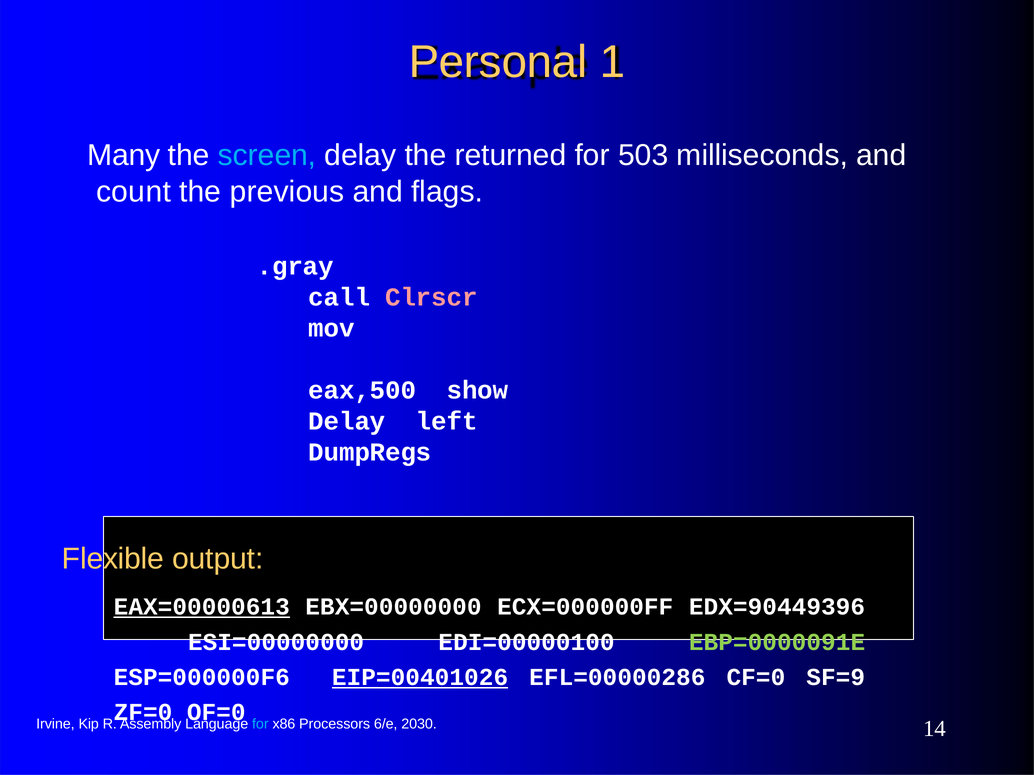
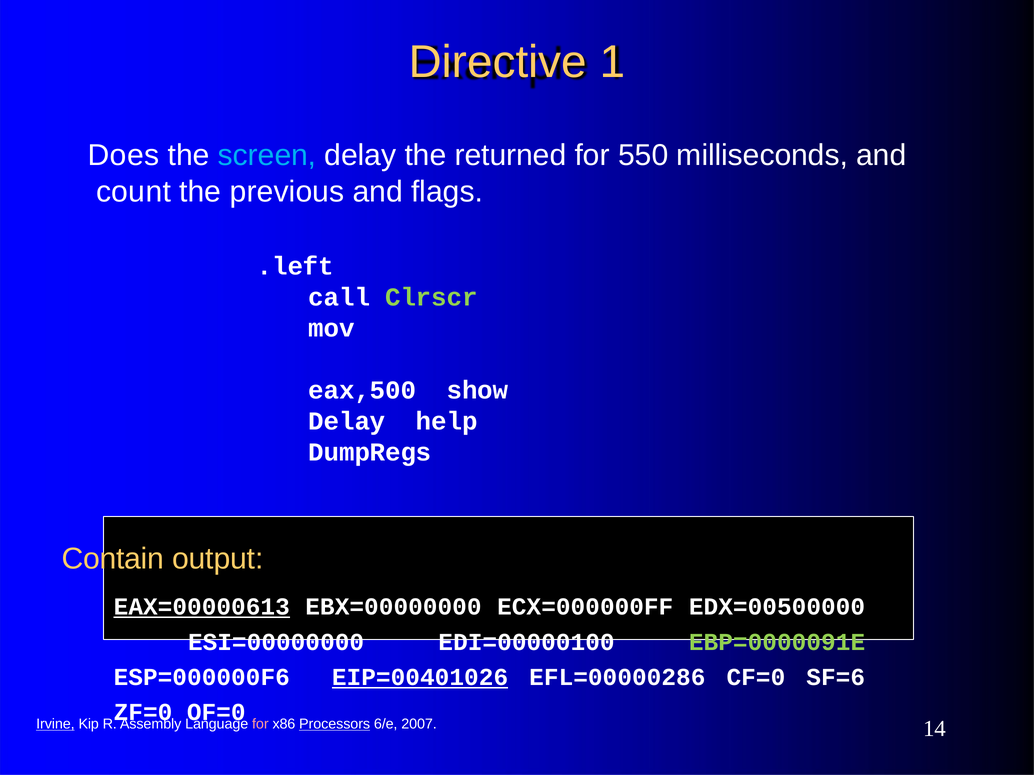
Personal: Personal -> Directive
Many: Many -> Does
503: 503 -> 550
.gray: .gray -> .left
Clrscr colour: pink -> light green
left: left -> help
Flexible: Flexible -> Contain
EDX=90449396: EDX=90449396 -> EDX=00500000
SF=9: SF=9 -> SF=6
Irvine underline: none -> present
for at (260, 725) colour: light blue -> pink
Processors underline: none -> present
2030: 2030 -> 2007
